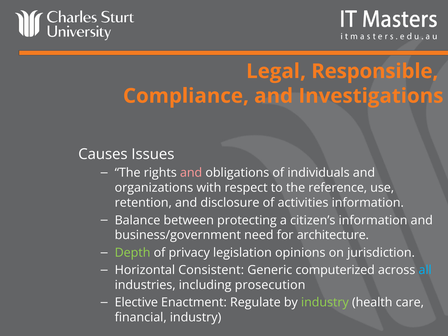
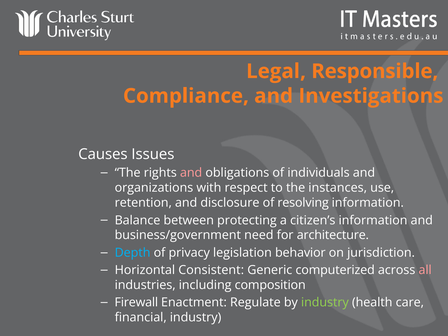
reference: reference -> instances
activities: activities -> resolving
Depth colour: light green -> light blue
opinions: opinions -> behavior
all colour: light blue -> pink
prosecution: prosecution -> composition
Elective: Elective -> Firewall
